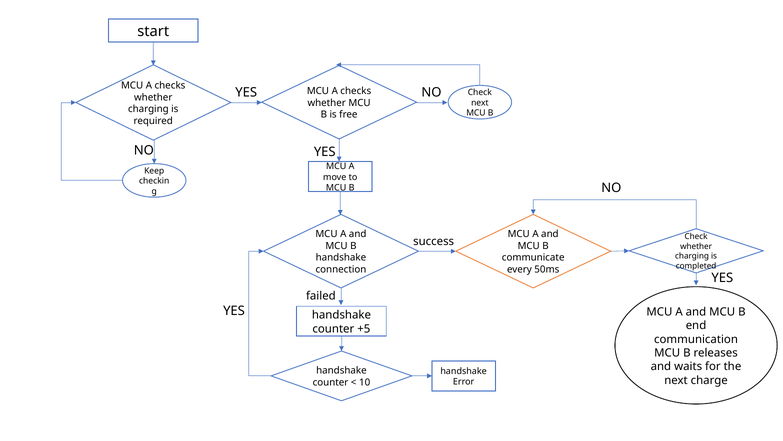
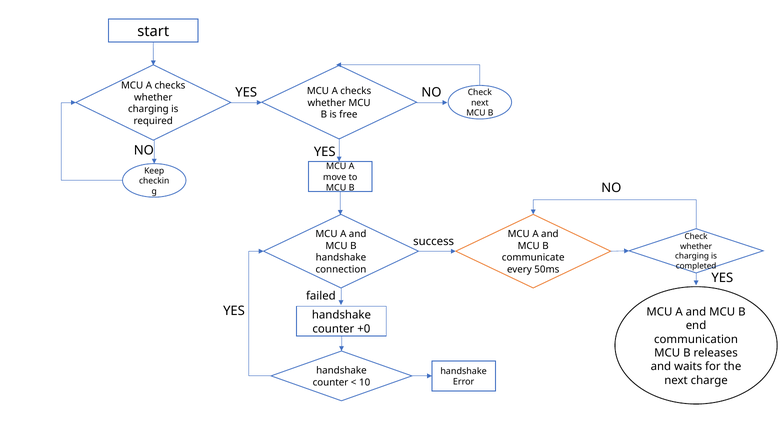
+5: +5 -> +0
